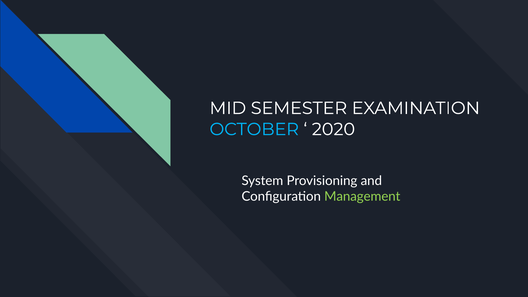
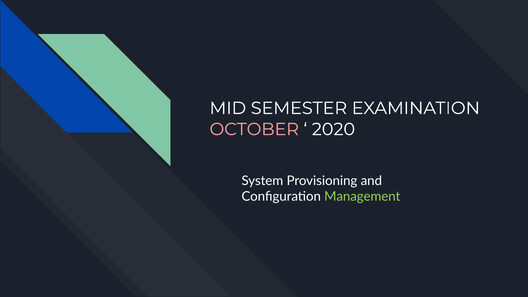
OCTOBER colour: light blue -> pink
